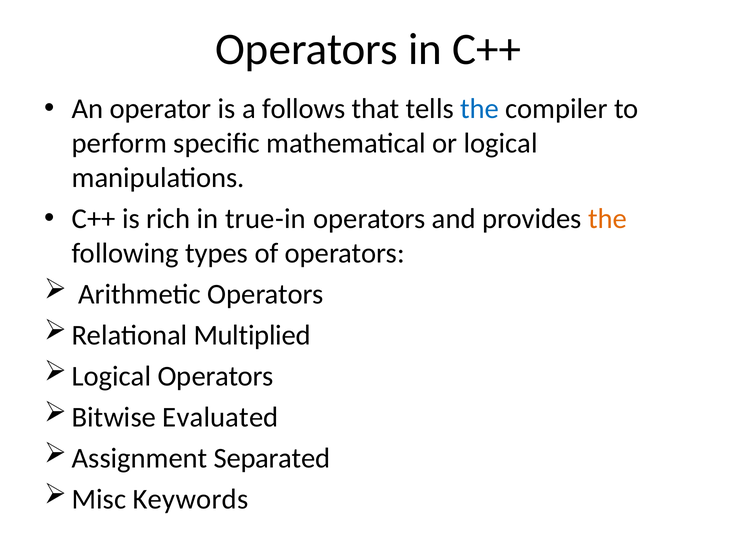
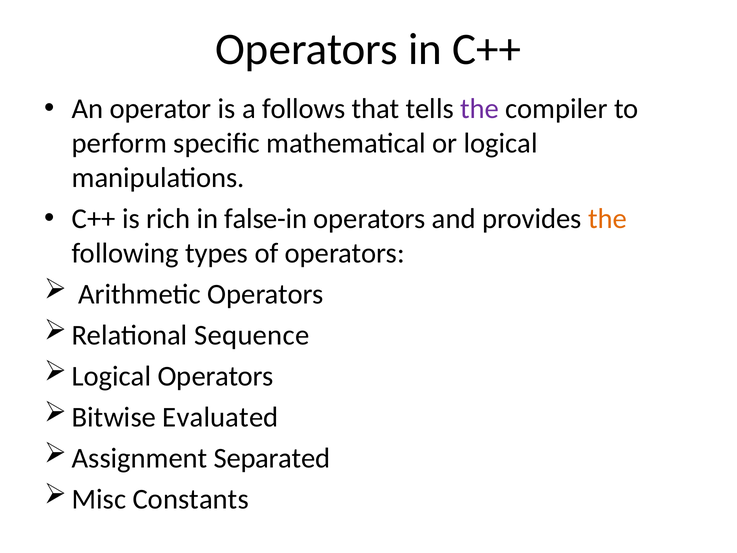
the at (480, 109) colour: blue -> purple
true-in: true-in -> false-in
Multiplied: Multiplied -> Sequence
Keywords: Keywords -> Constants
